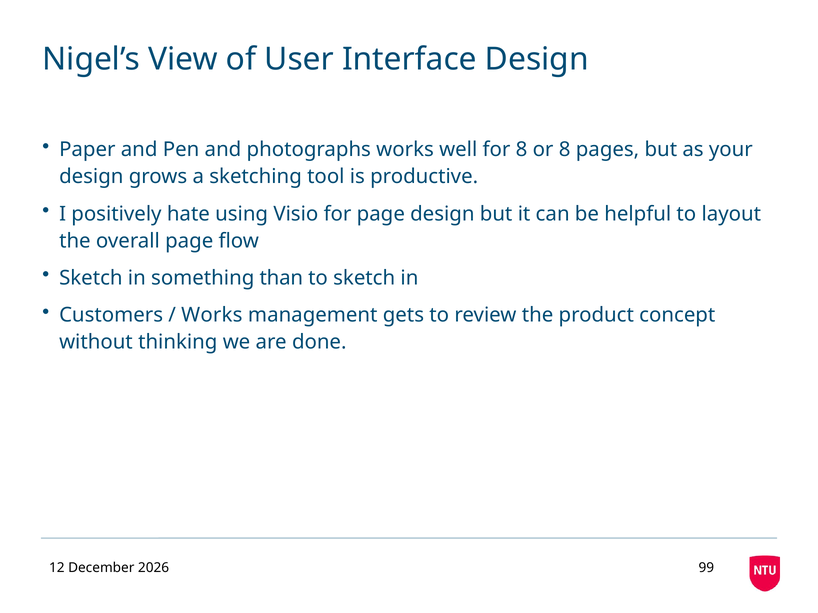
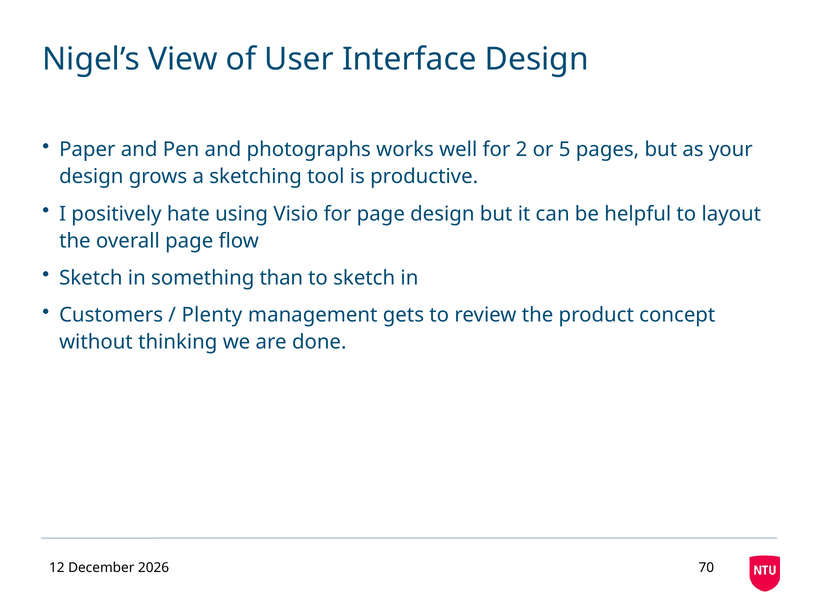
for 8: 8 -> 2
or 8: 8 -> 5
Works at (212, 315): Works -> Plenty
99: 99 -> 70
